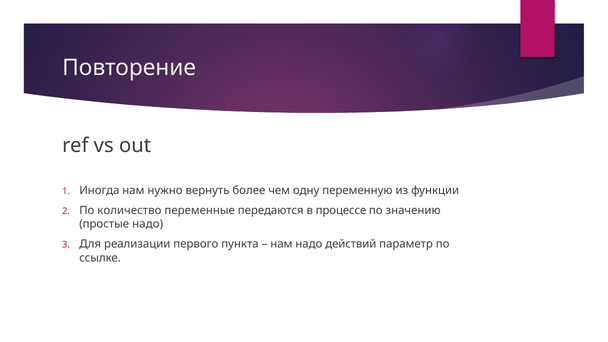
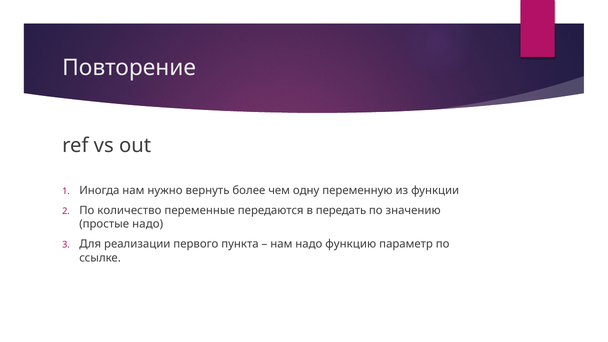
процессе: процессе -> передать
действий: действий -> функцию
